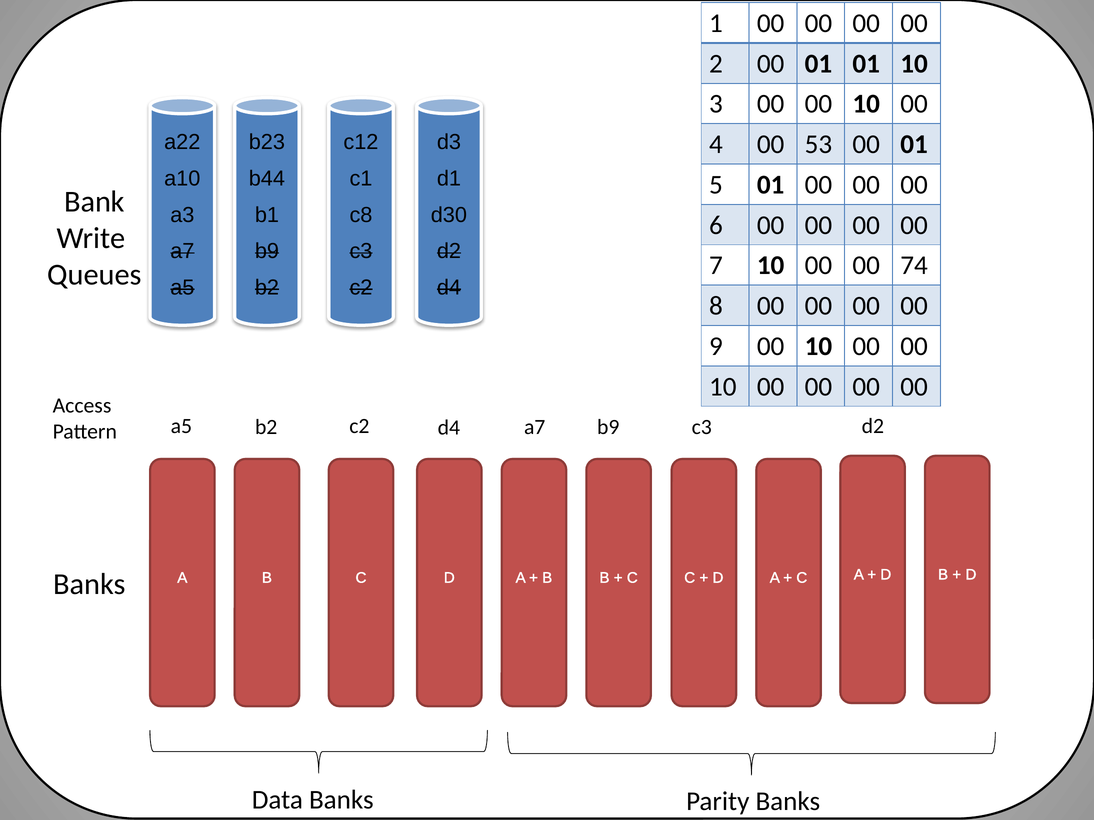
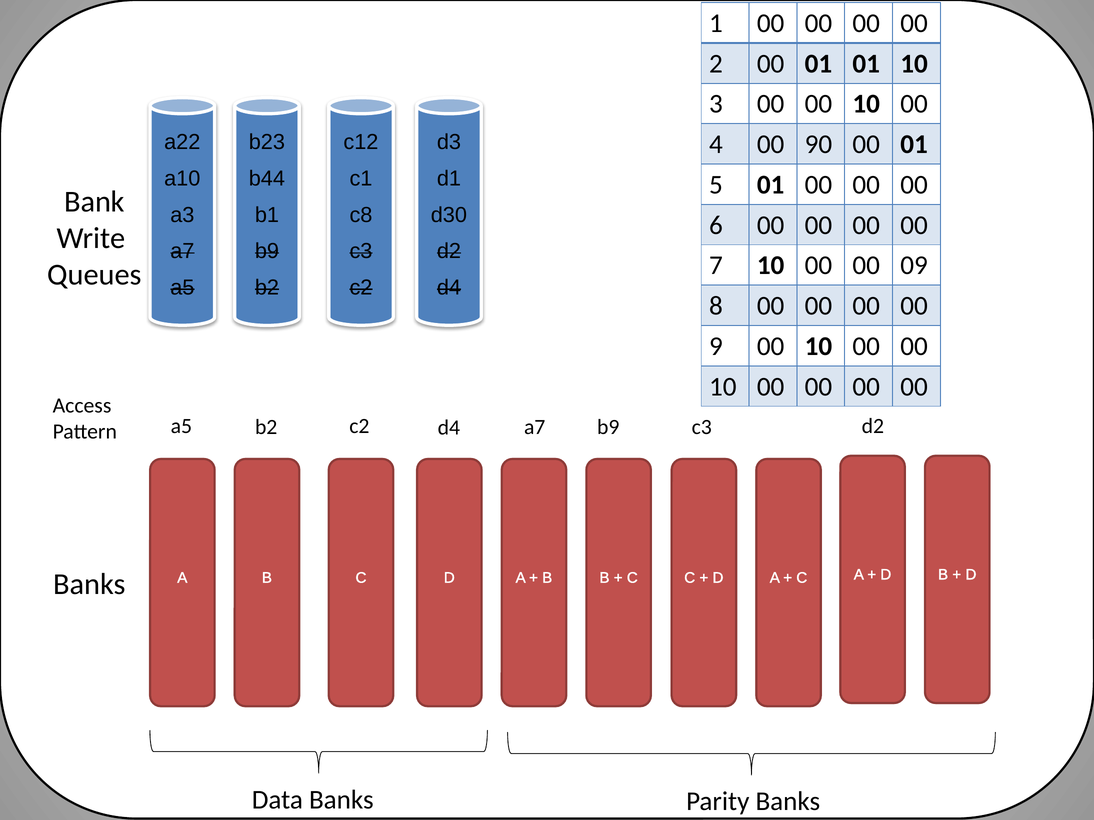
53: 53 -> 90
74: 74 -> 09
